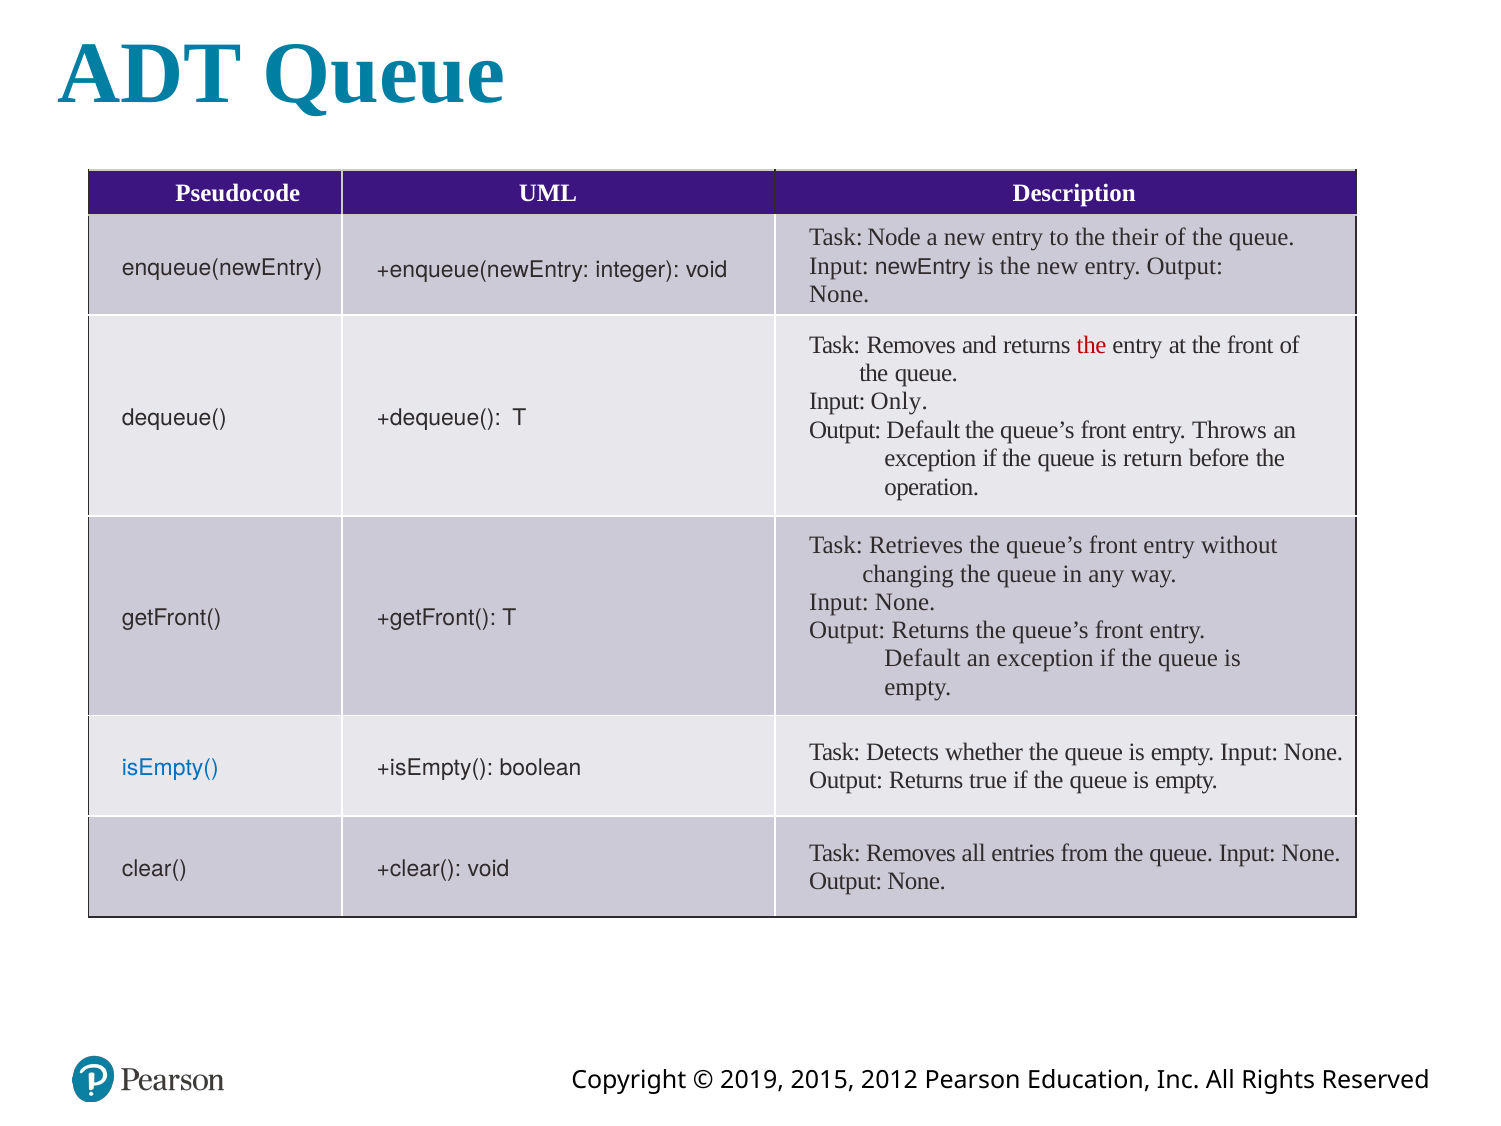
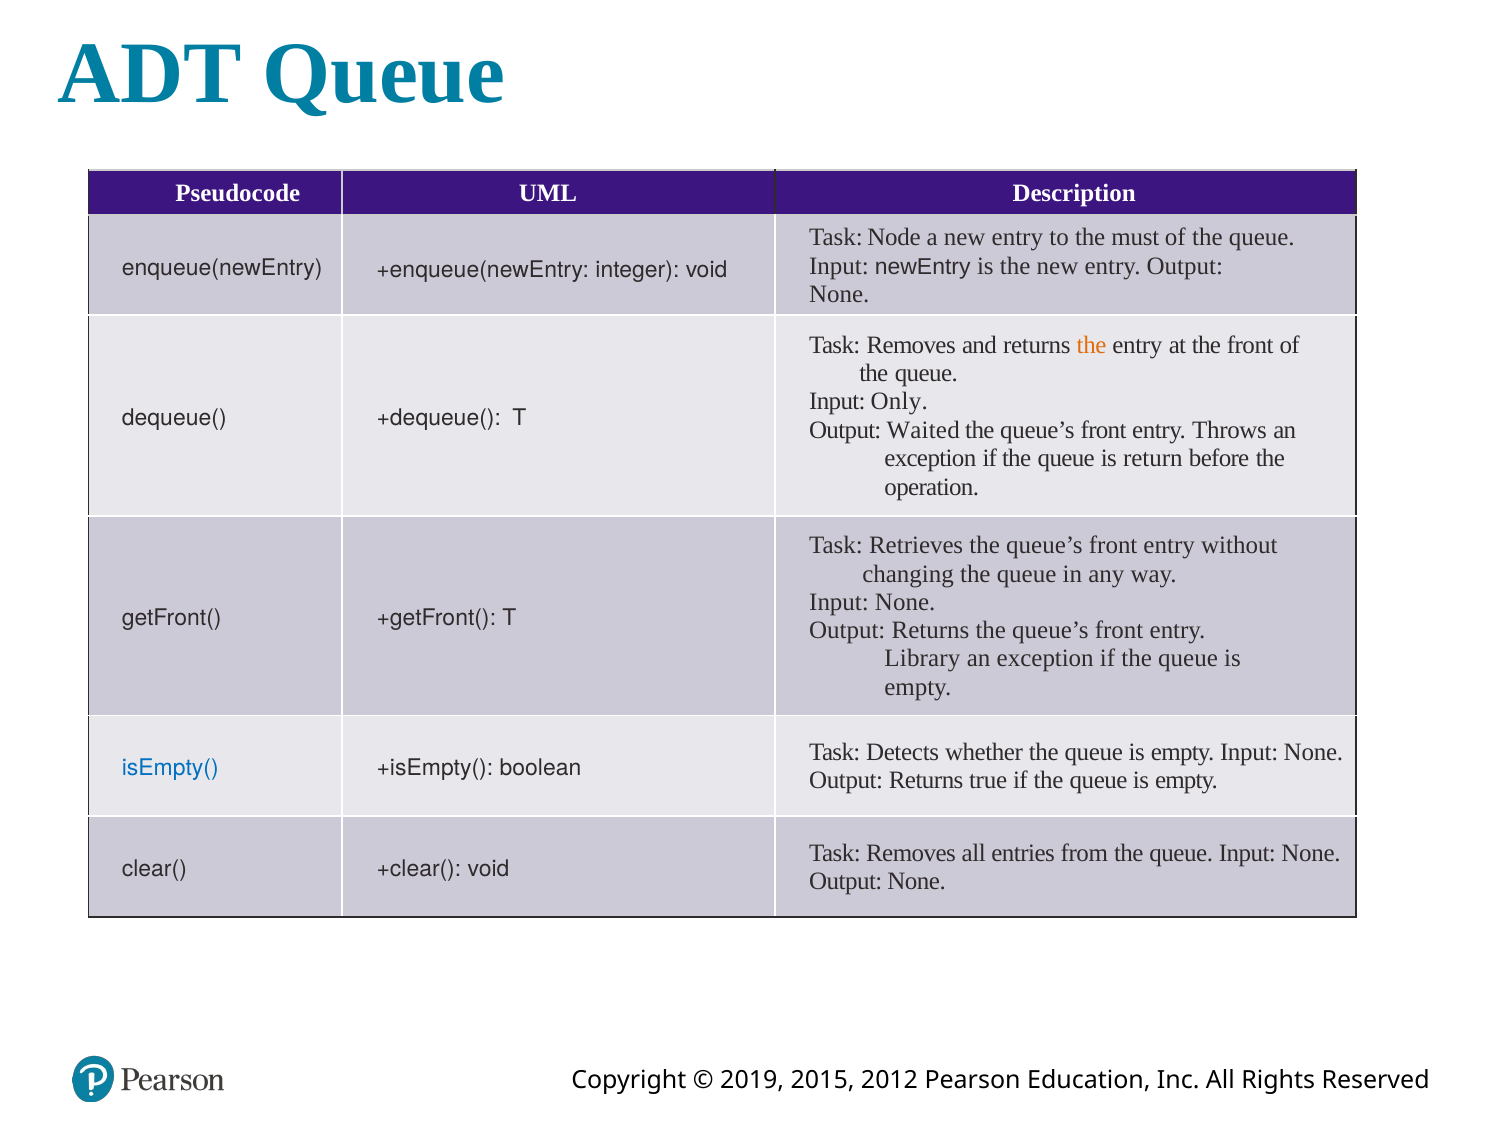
their: their -> must
the at (1092, 345) colour: red -> orange
Output Default: Default -> Waited
Default at (922, 658): Default -> Library
